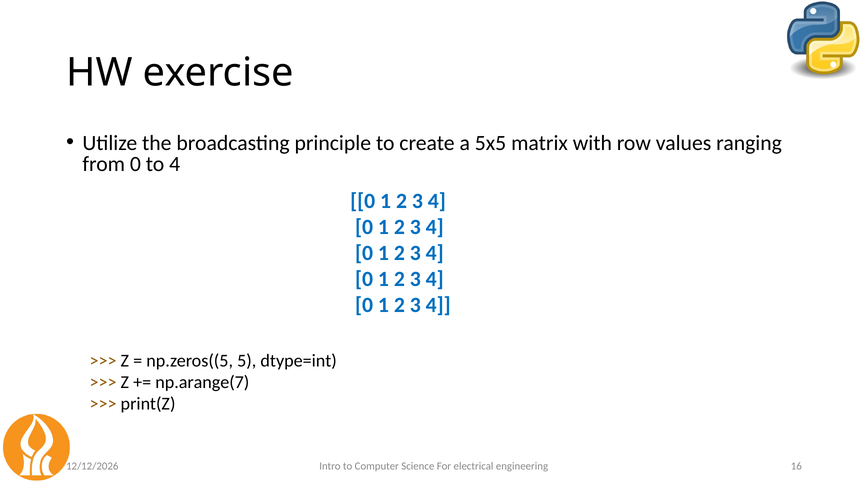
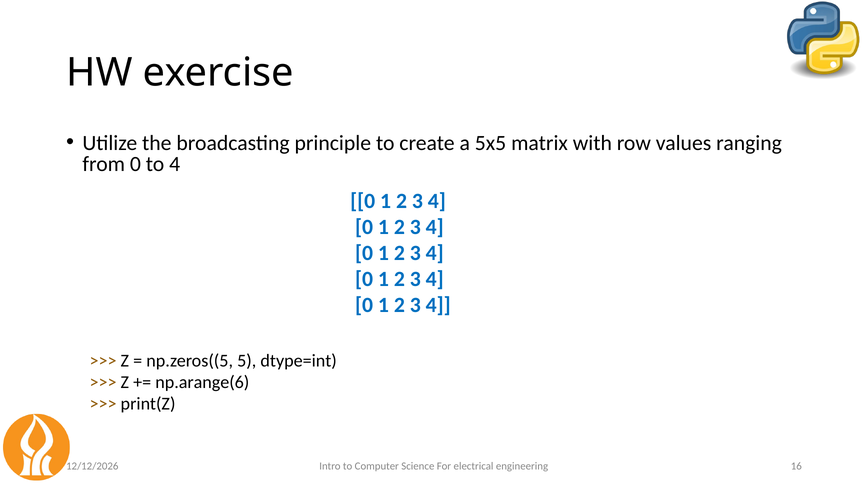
np.arange(7: np.arange(7 -> np.arange(6
